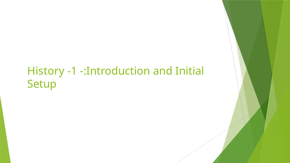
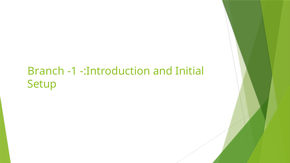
History: History -> Branch
